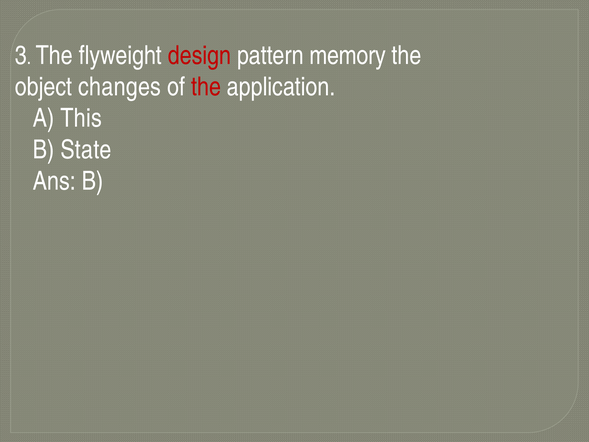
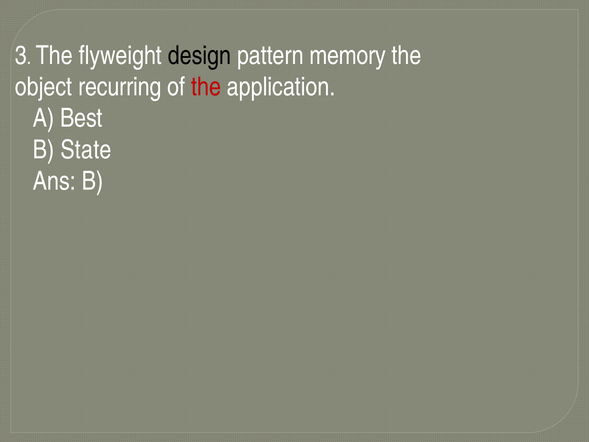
design colour: red -> black
changes: changes -> recurring
This: This -> Best
